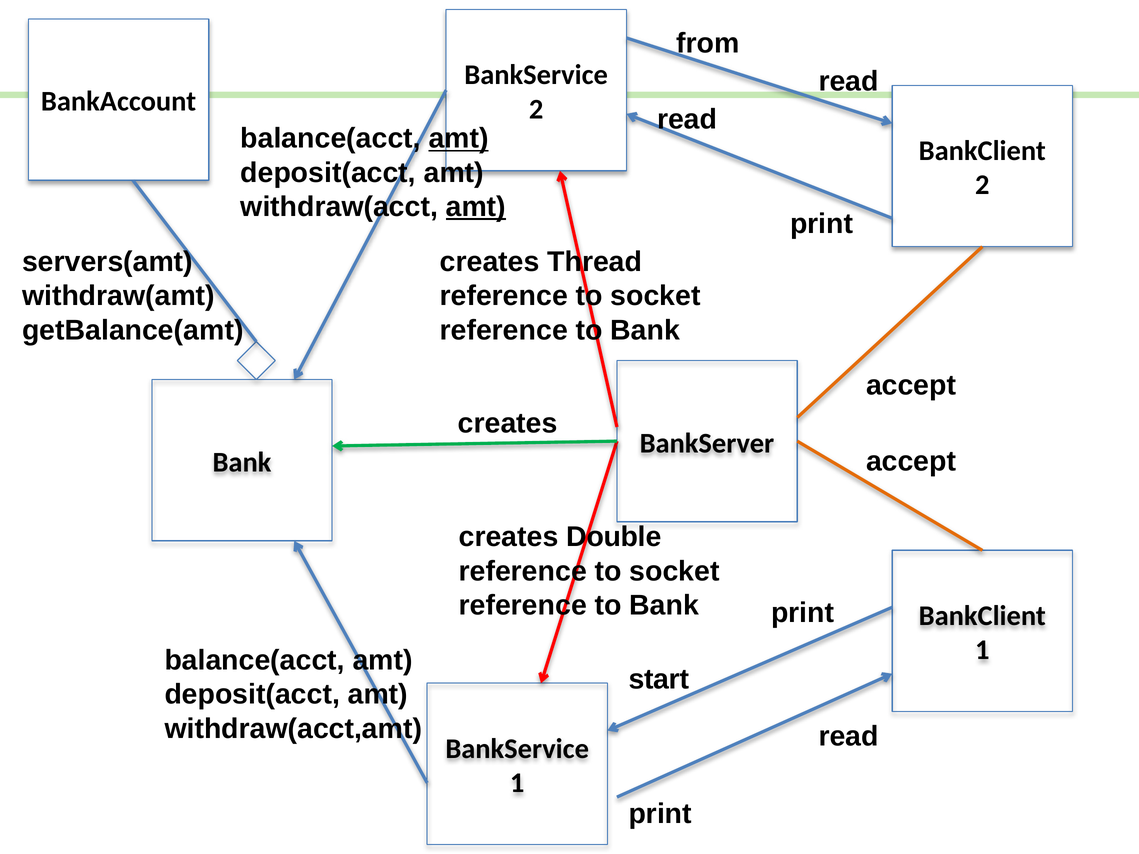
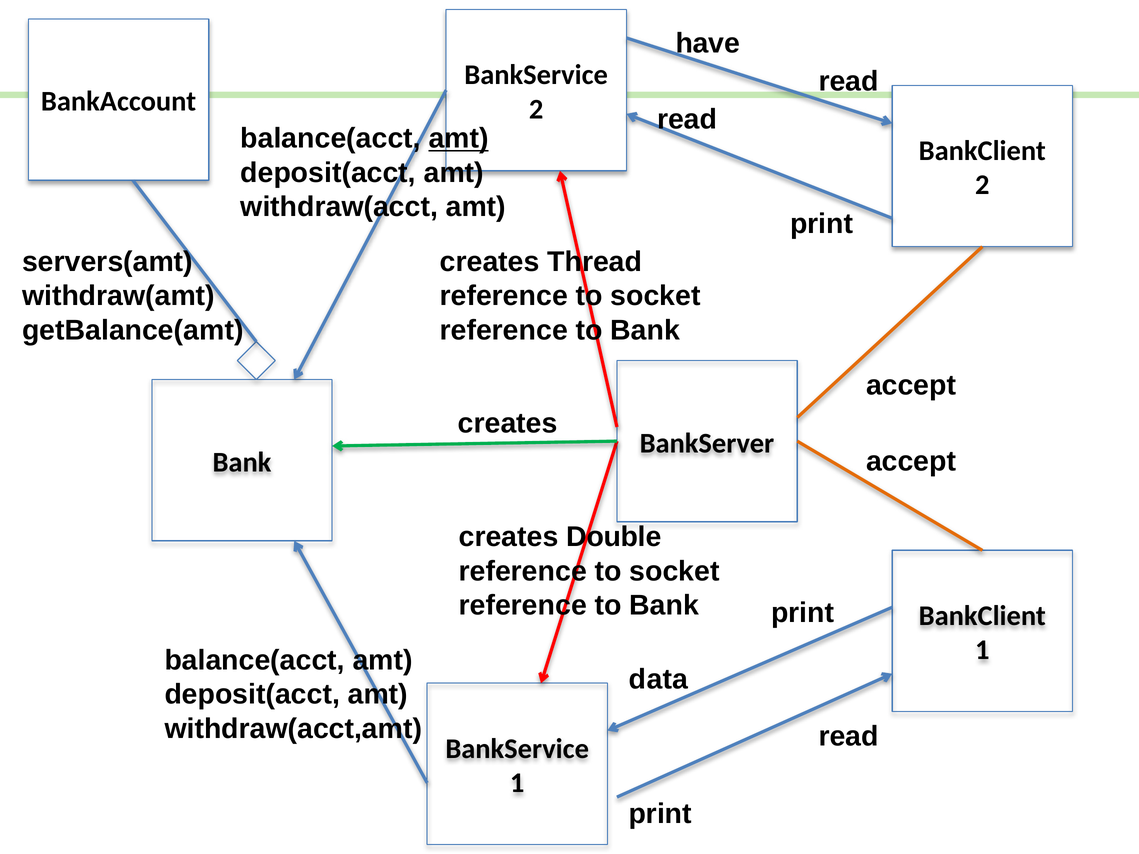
from: from -> have
amt at (476, 207) underline: present -> none
start: start -> data
